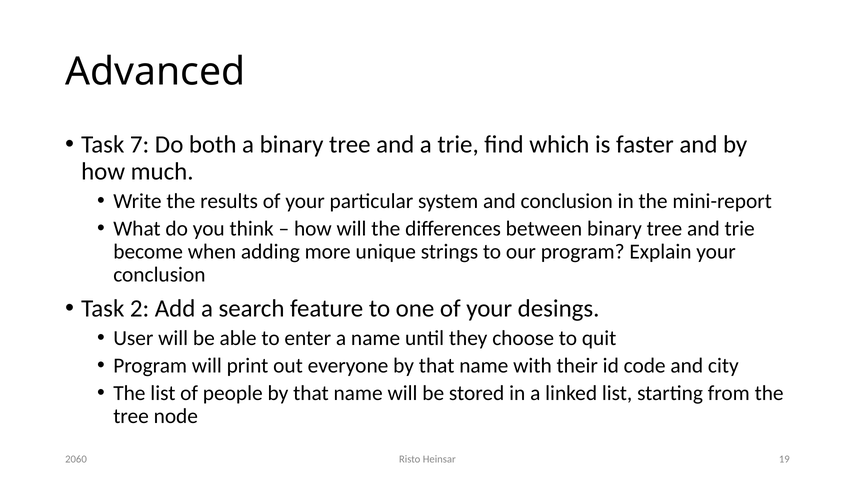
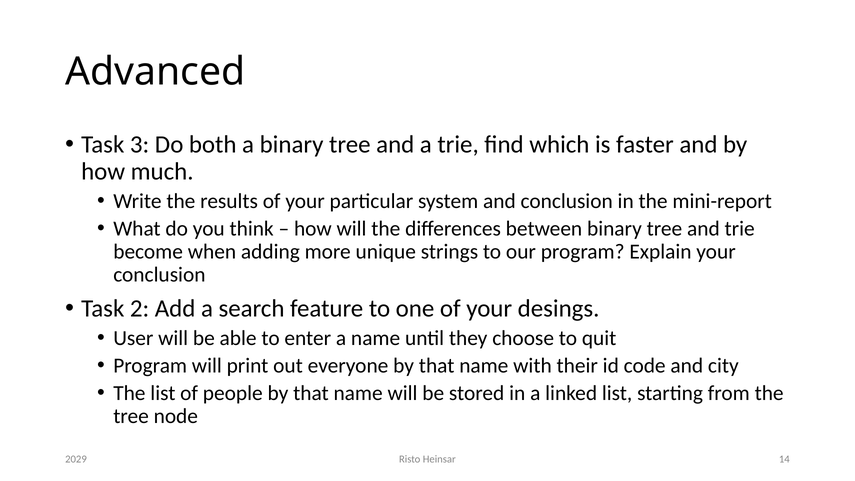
7: 7 -> 3
19: 19 -> 14
2060: 2060 -> 2029
